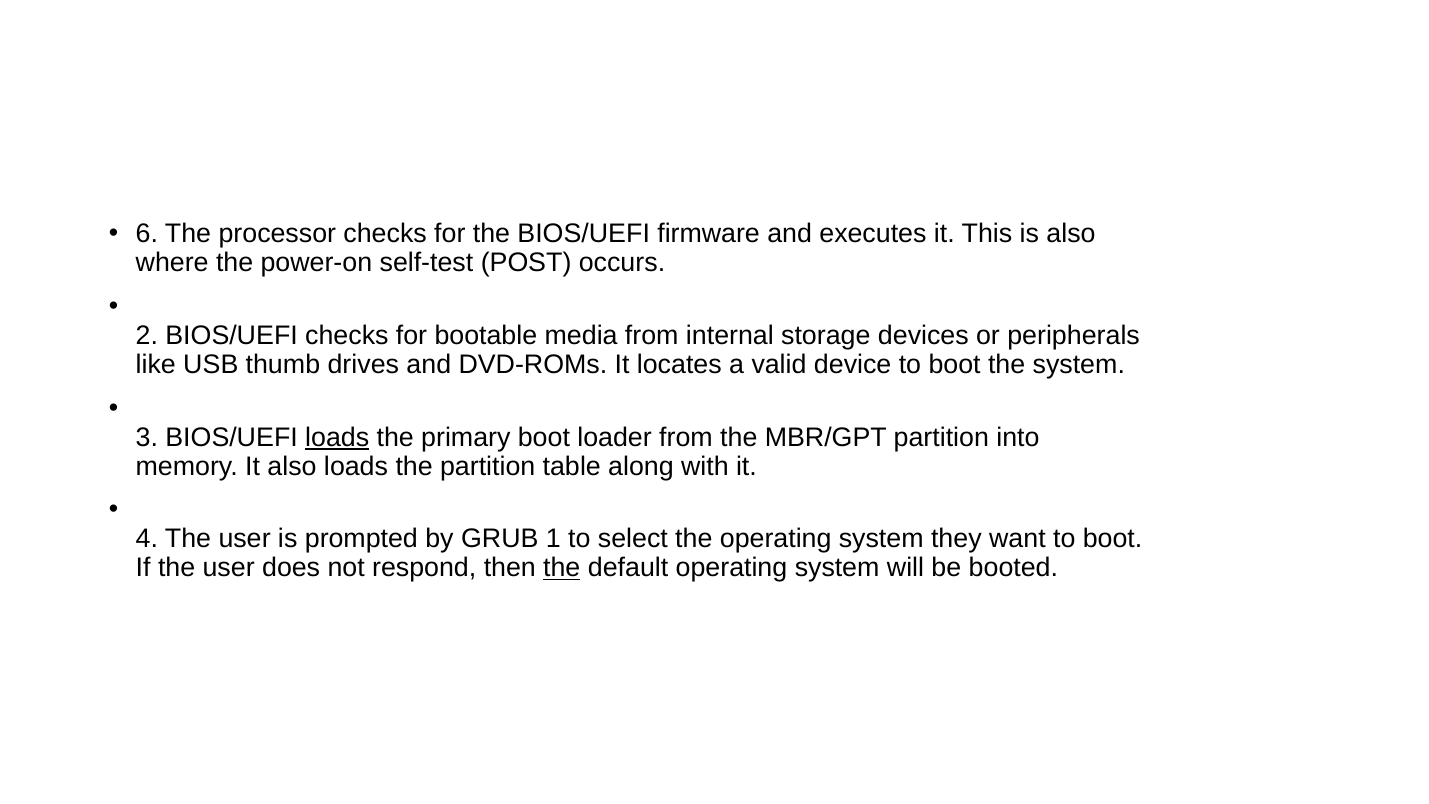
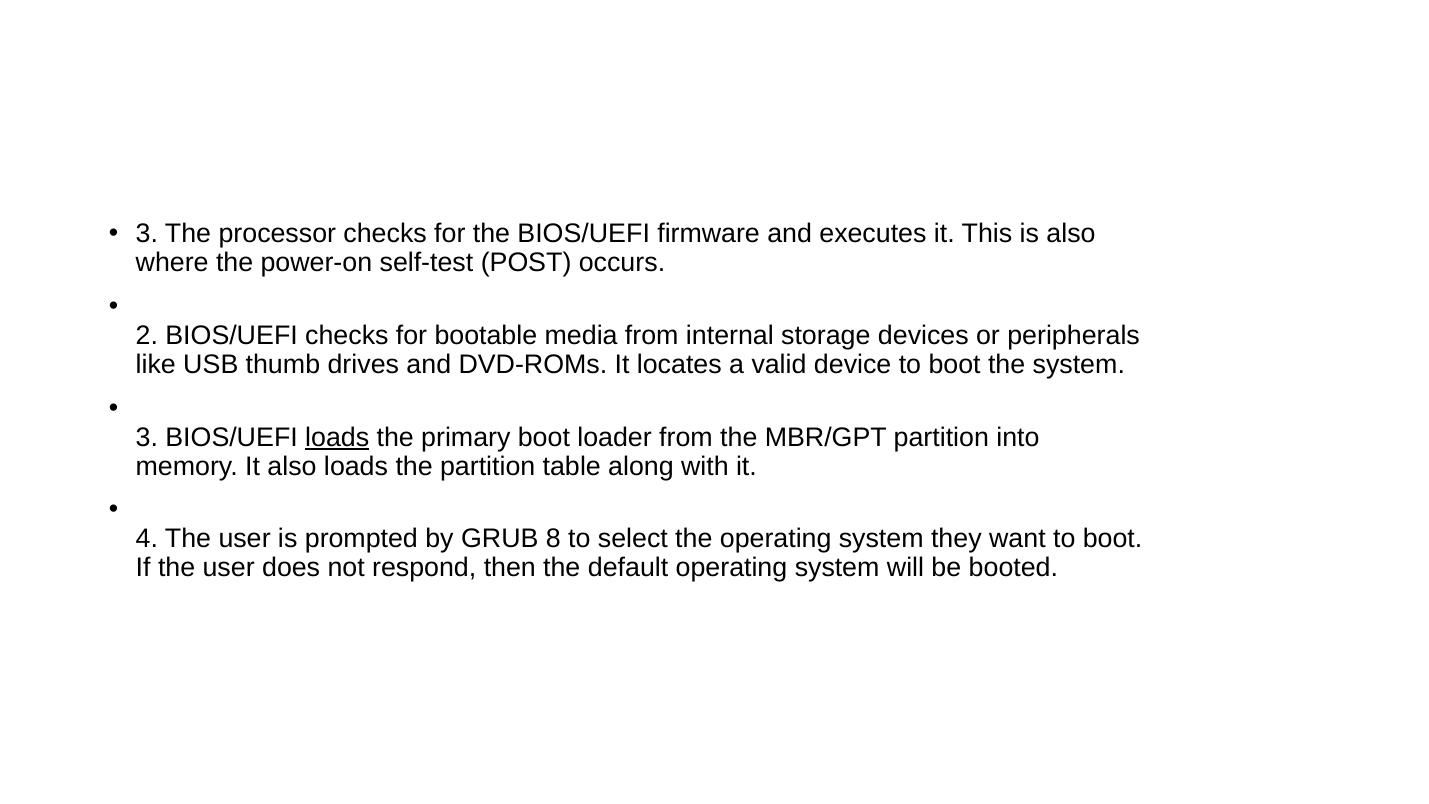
6 at (147, 234): 6 -> 3
1: 1 -> 8
the at (562, 568) underline: present -> none
